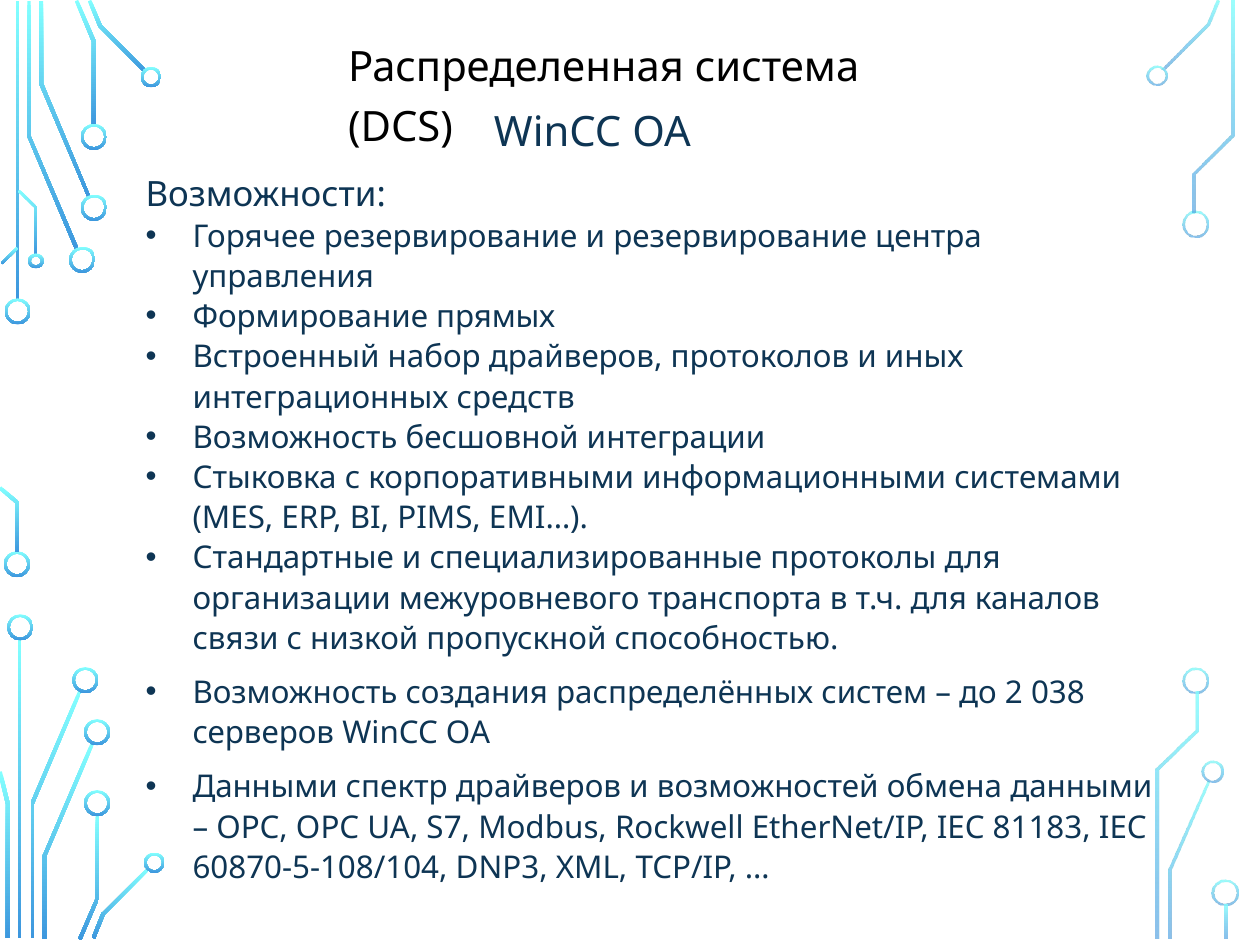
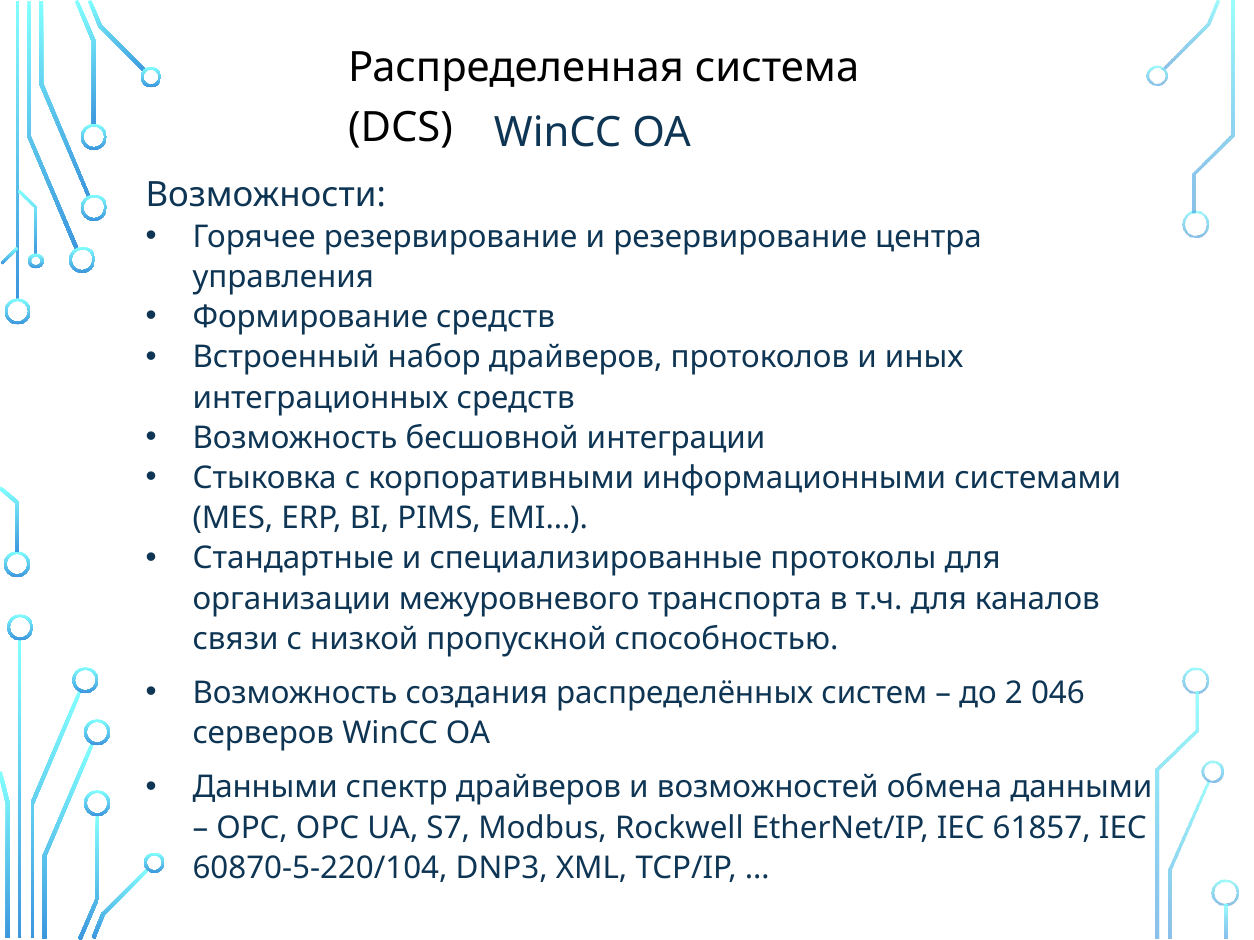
Формирование прямых: прямых -> средств
038: 038 -> 046
81183: 81183 -> 61857
60870-5-108/104: 60870-5-108/104 -> 60870-5-220/104
